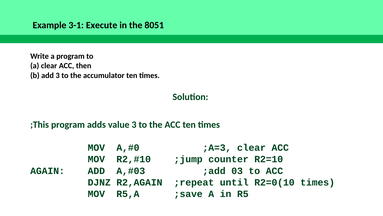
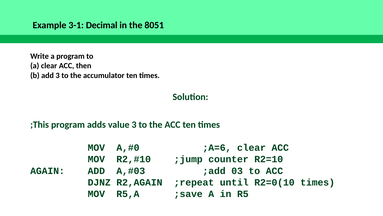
Execute: Execute -> Decimal
;A=3: ;A=3 -> ;A=6
